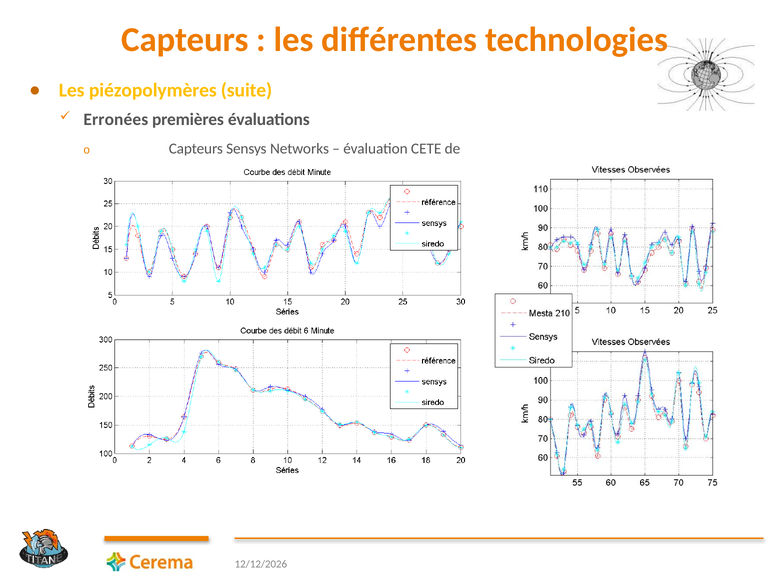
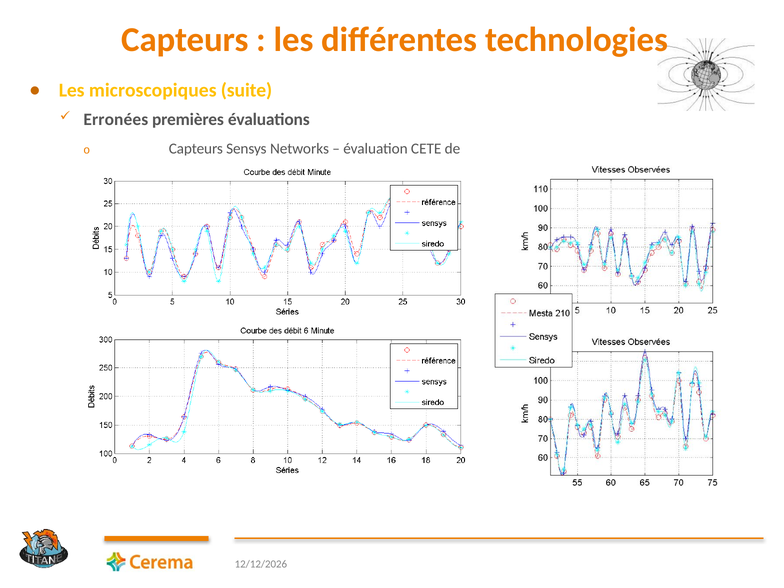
piézopolymères: piézopolymères -> microscopiques
